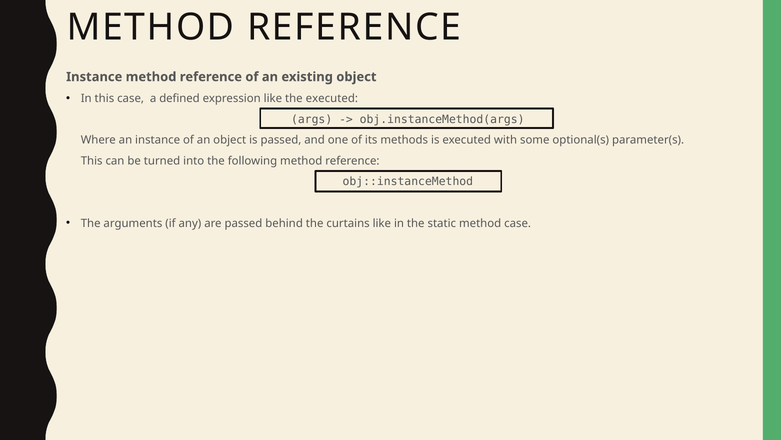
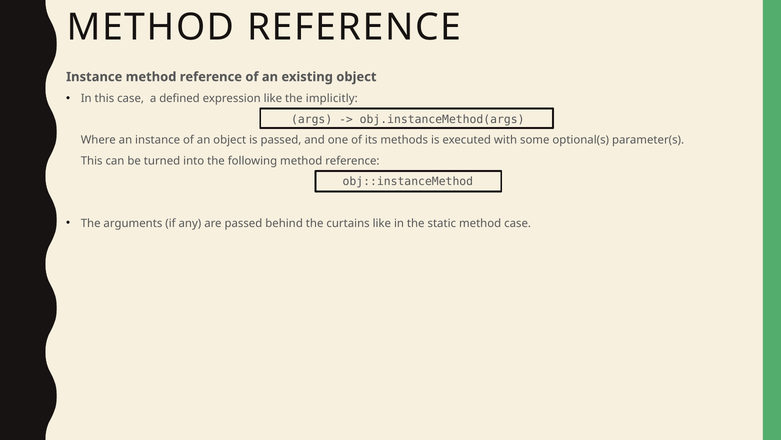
the executed: executed -> implicitly
